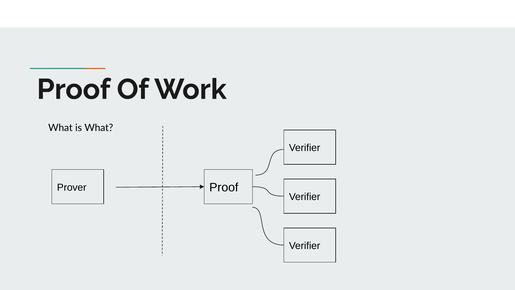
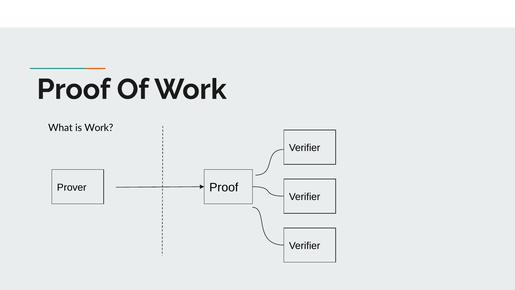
is What: What -> Work
